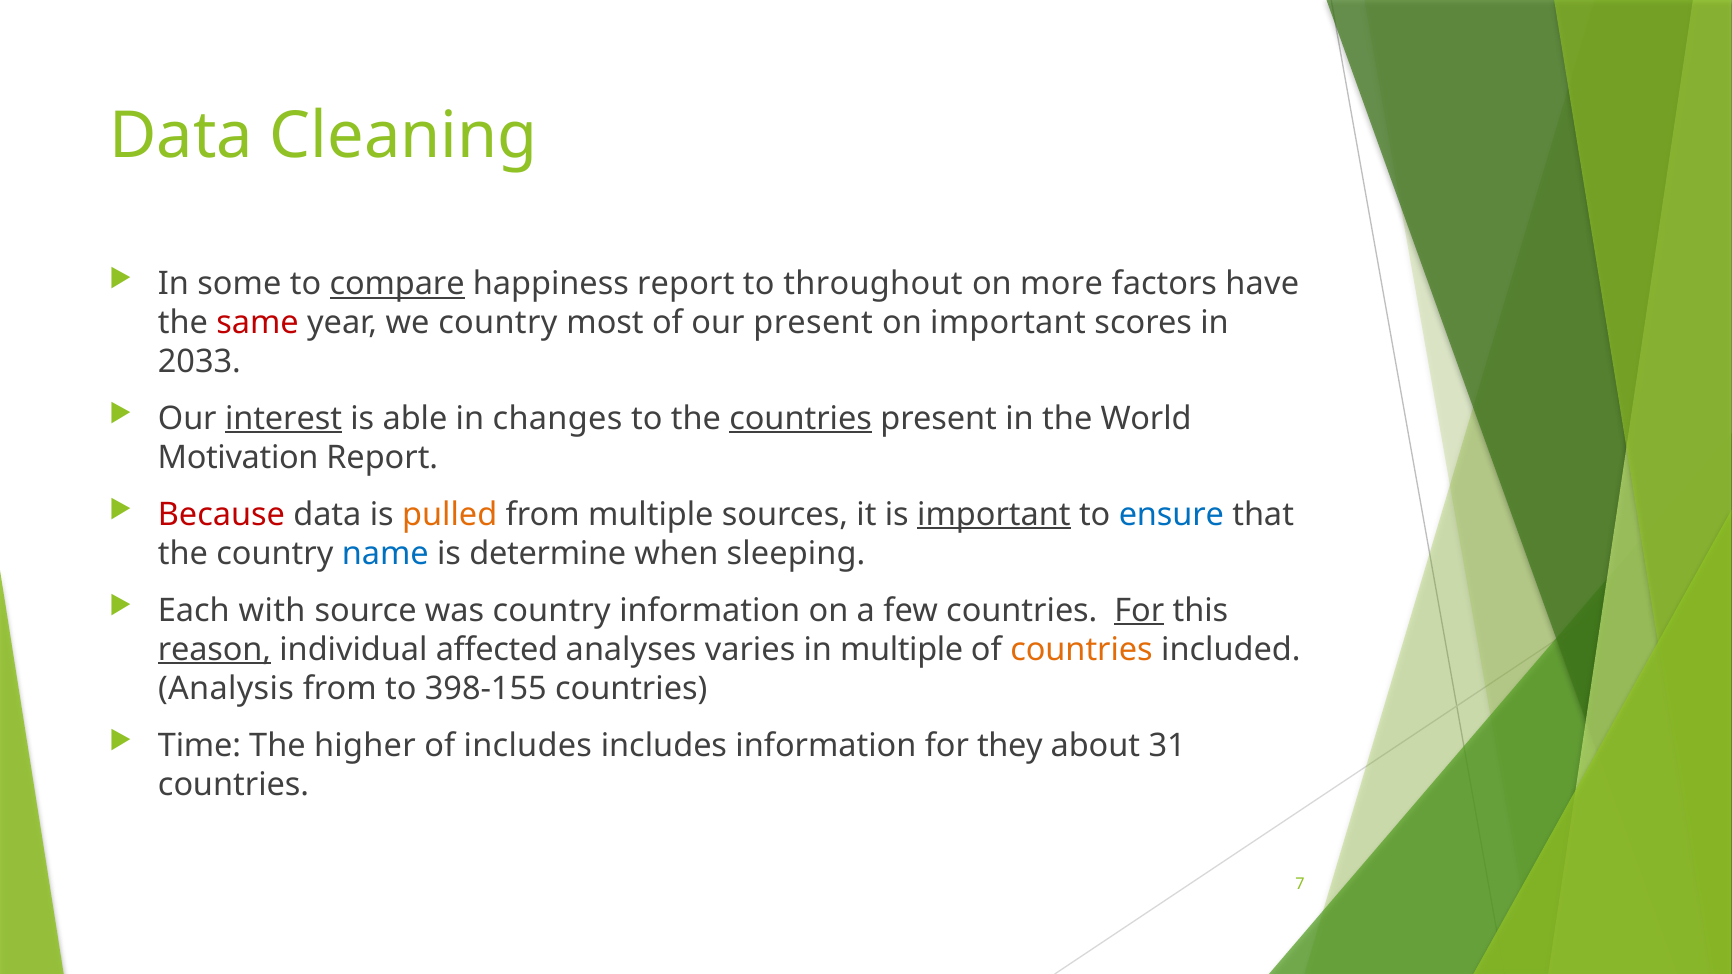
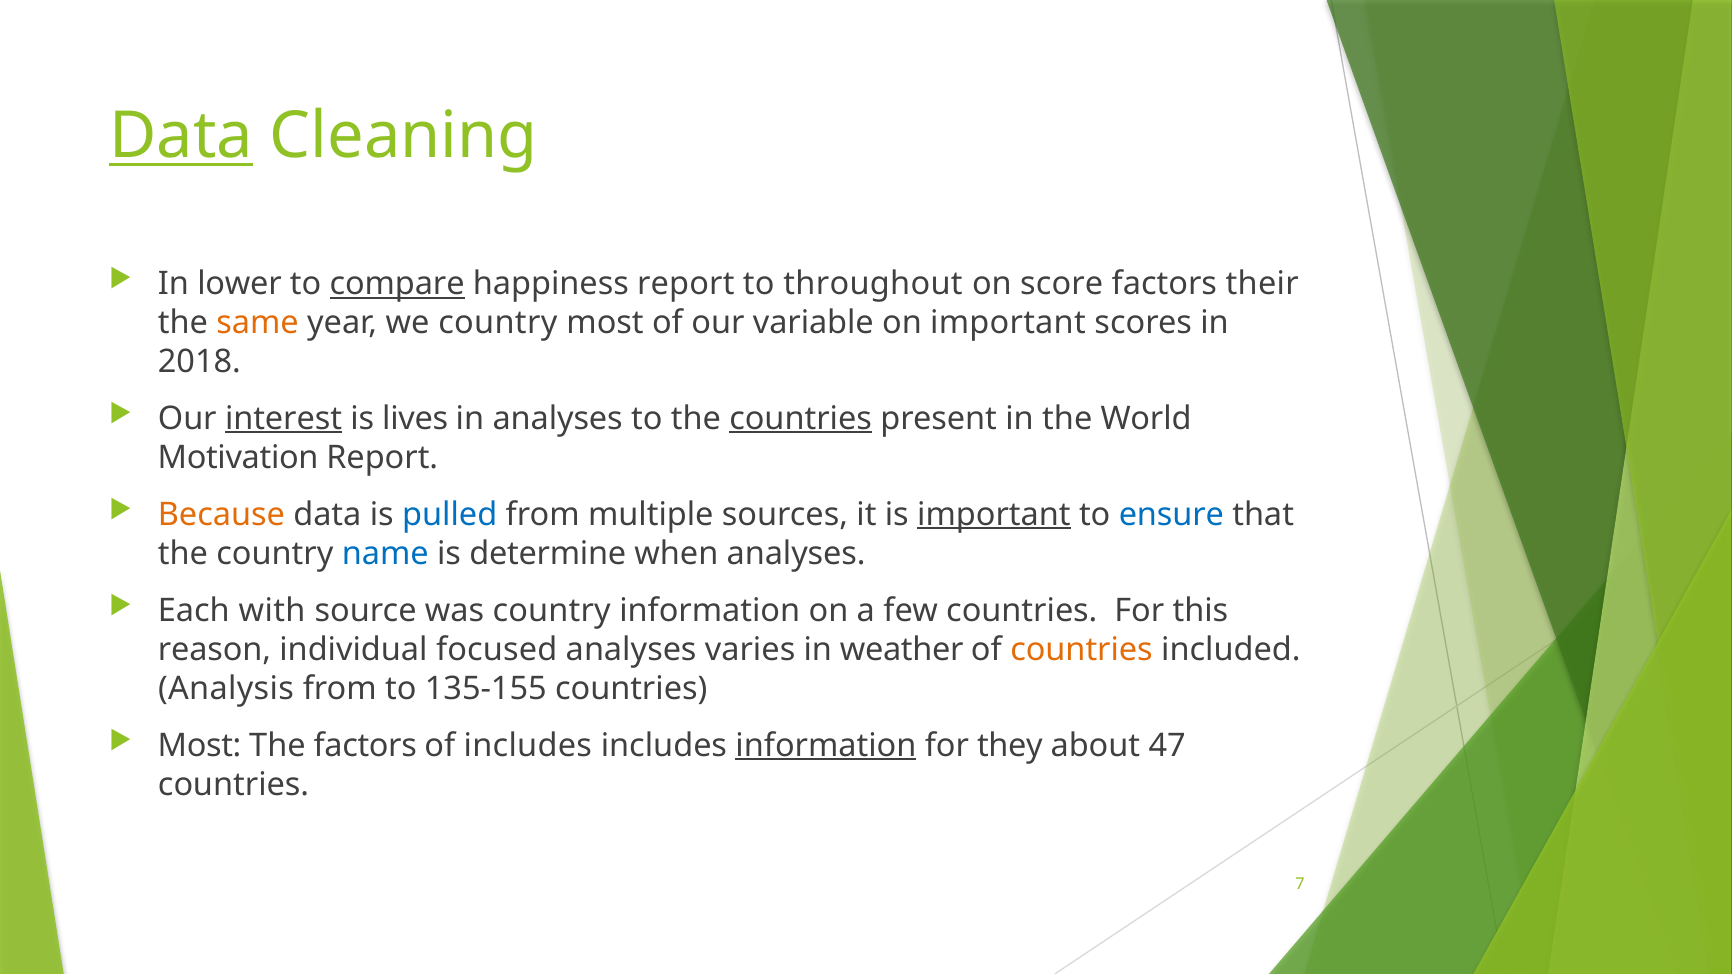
Data at (181, 137) underline: none -> present
some: some -> lower
more: more -> score
have: have -> their
same colour: red -> orange
our present: present -> variable
2033: 2033 -> 2018
able: able -> lives
in changes: changes -> analyses
Because colour: red -> orange
pulled colour: orange -> blue
when sleeping: sleeping -> analyses
For at (1139, 611) underline: present -> none
reason underline: present -> none
affected: affected -> focused
in multiple: multiple -> weather
398-155: 398-155 -> 135-155
Time at (199, 746): Time -> Most
The higher: higher -> factors
information at (826, 746) underline: none -> present
31: 31 -> 47
